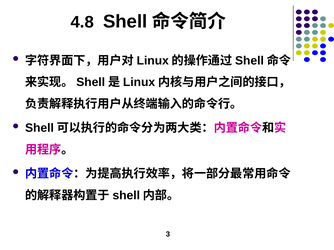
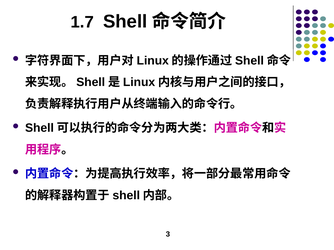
4.8: 4.8 -> 1.7
